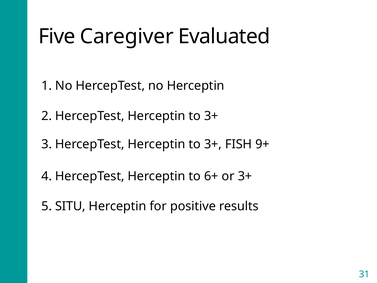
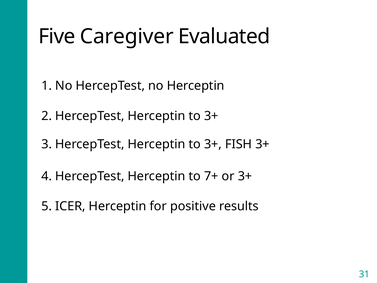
FISH 9+: 9+ -> 3+
6+: 6+ -> 7+
SITU: SITU -> ICER
